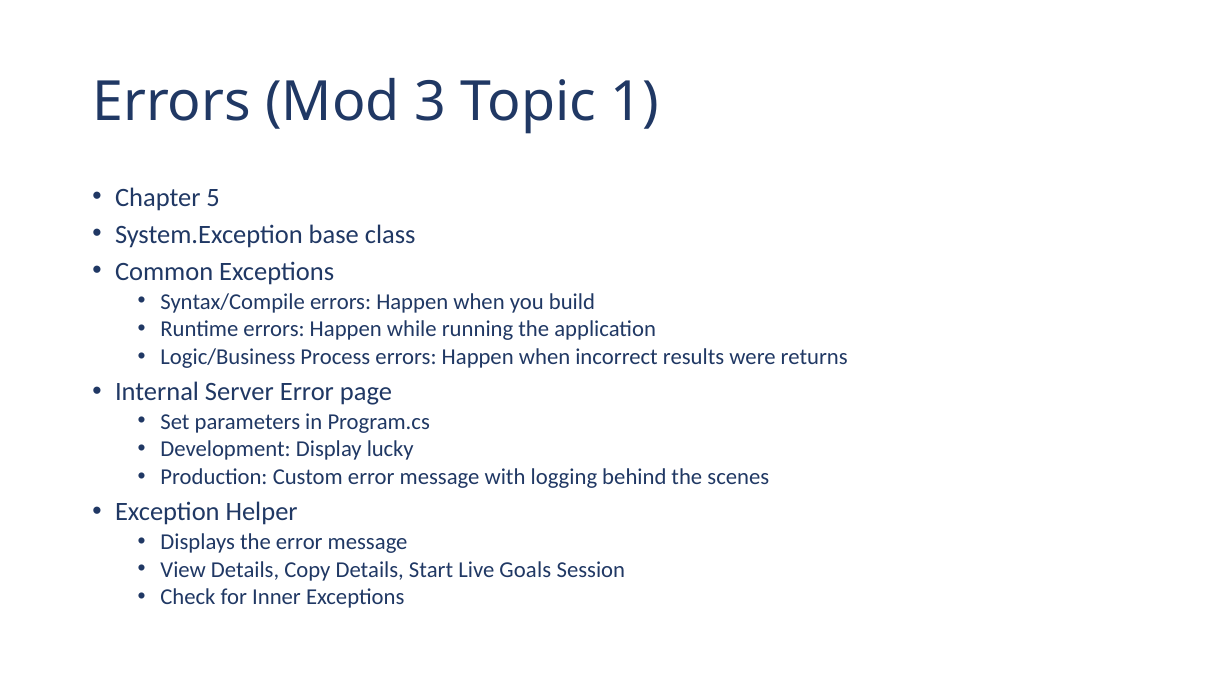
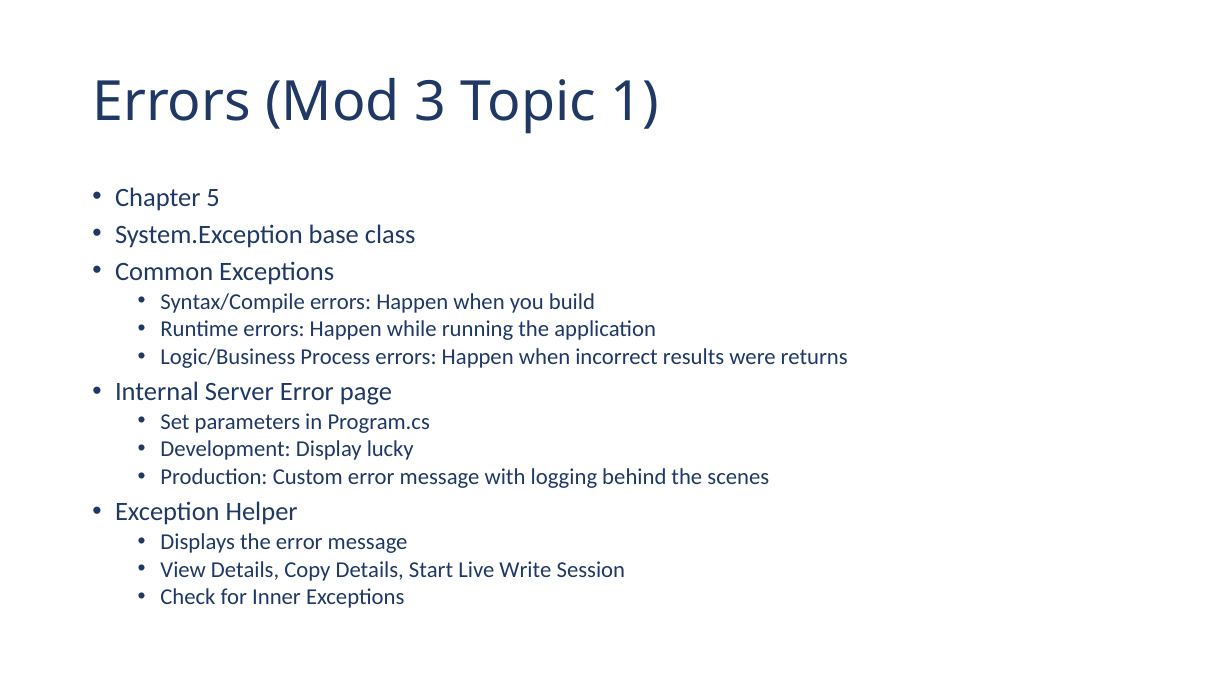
Goals: Goals -> Write
